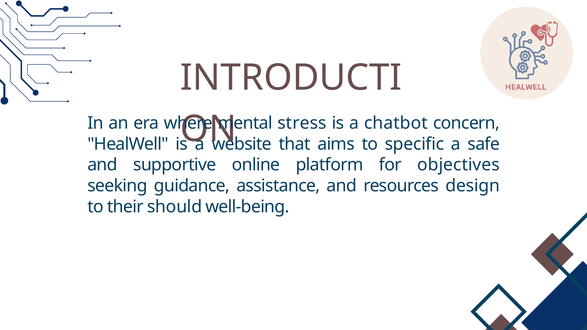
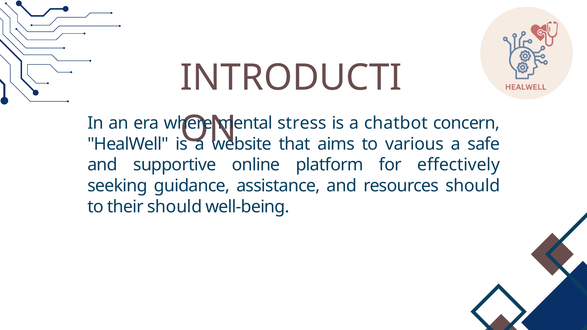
specific: specific -> various
objectives: objectives -> effectively
resources design: design -> should
